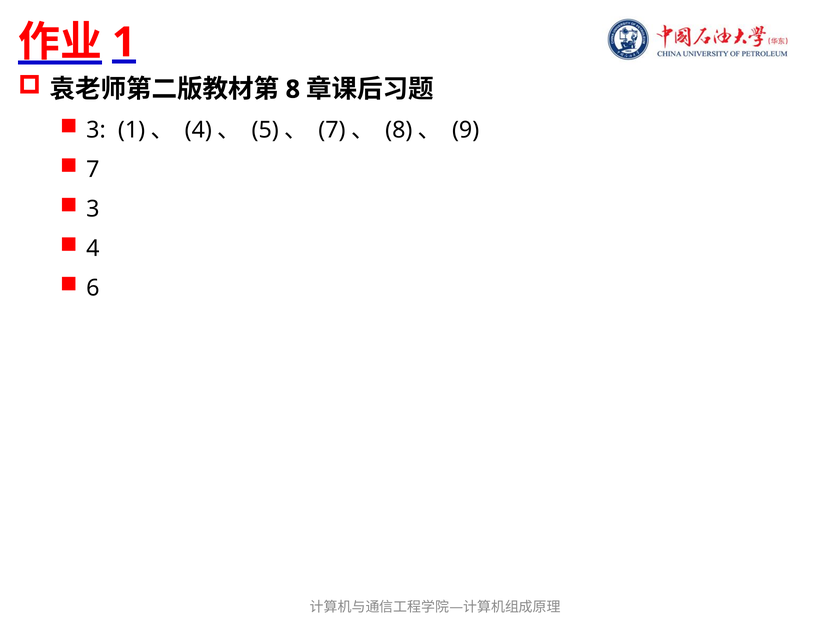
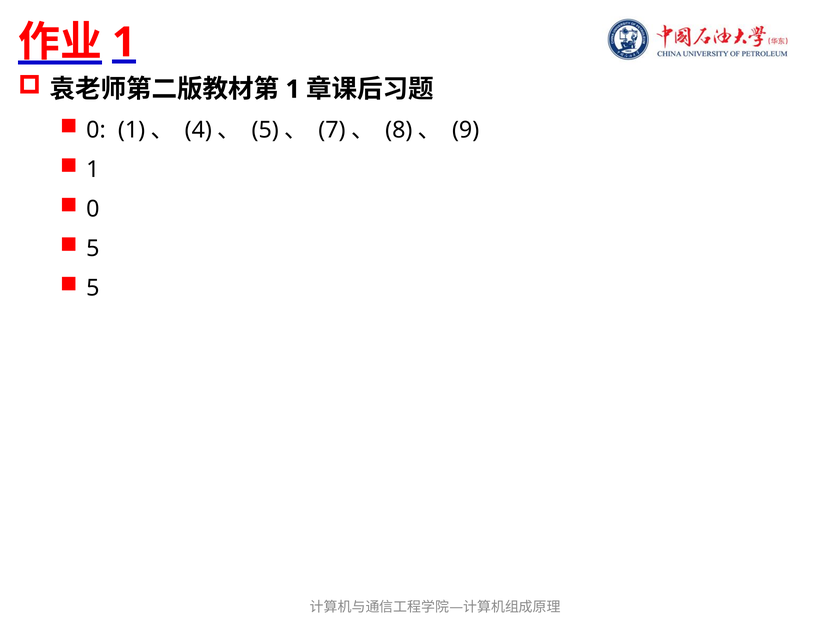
8 at (293, 89): 8 -> 1
3 at (96, 130): 3 -> 0
7 at (93, 170): 7 -> 1
3 at (93, 209): 3 -> 0
4 at (93, 249): 4 -> 5
6 at (93, 288): 6 -> 5
